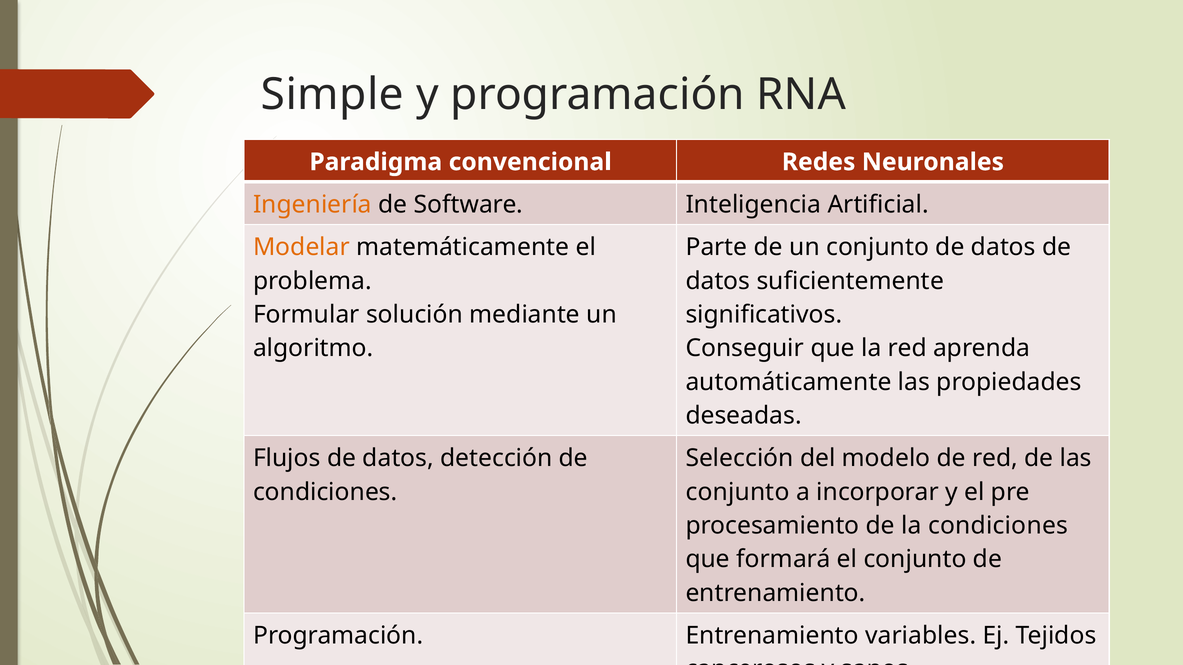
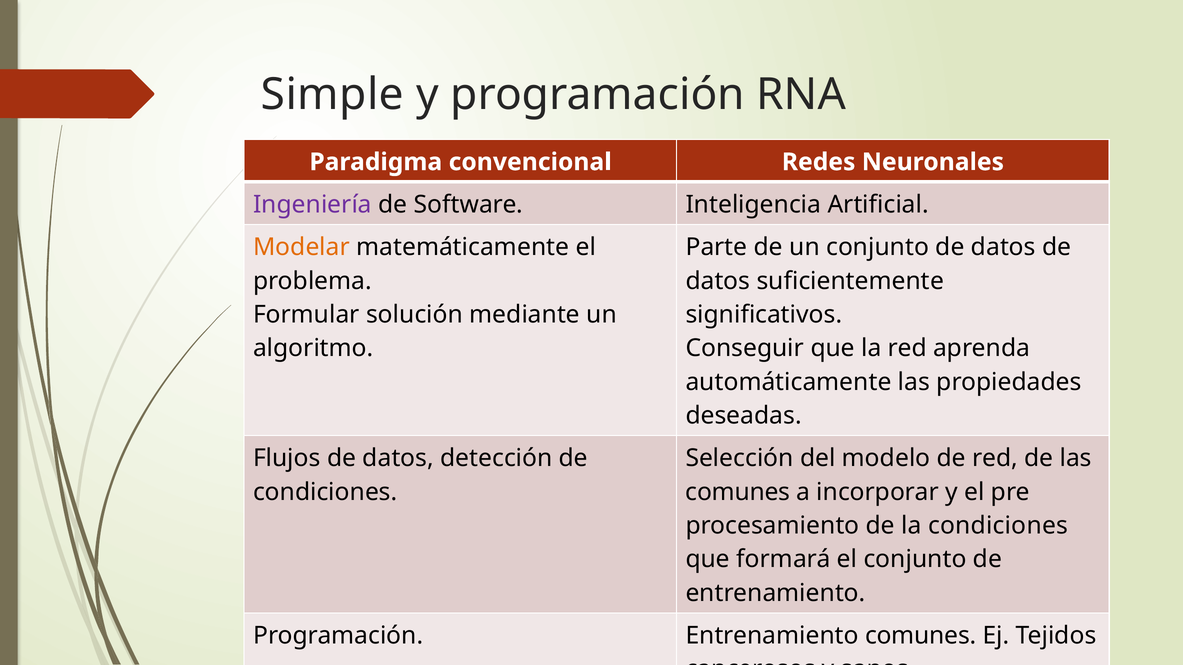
Ingeniería colour: orange -> purple
conjunto at (738, 492): conjunto -> comunes
Entrenamiento variables: variables -> comunes
